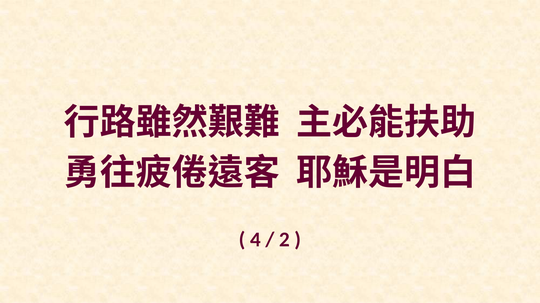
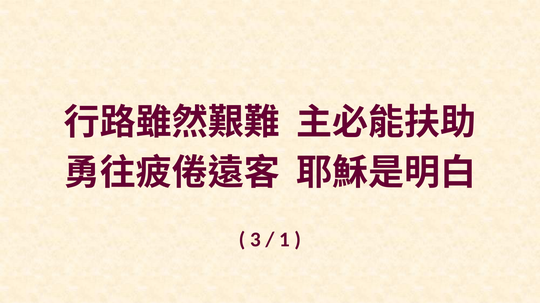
4: 4 -> 3
2: 2 -> 1
